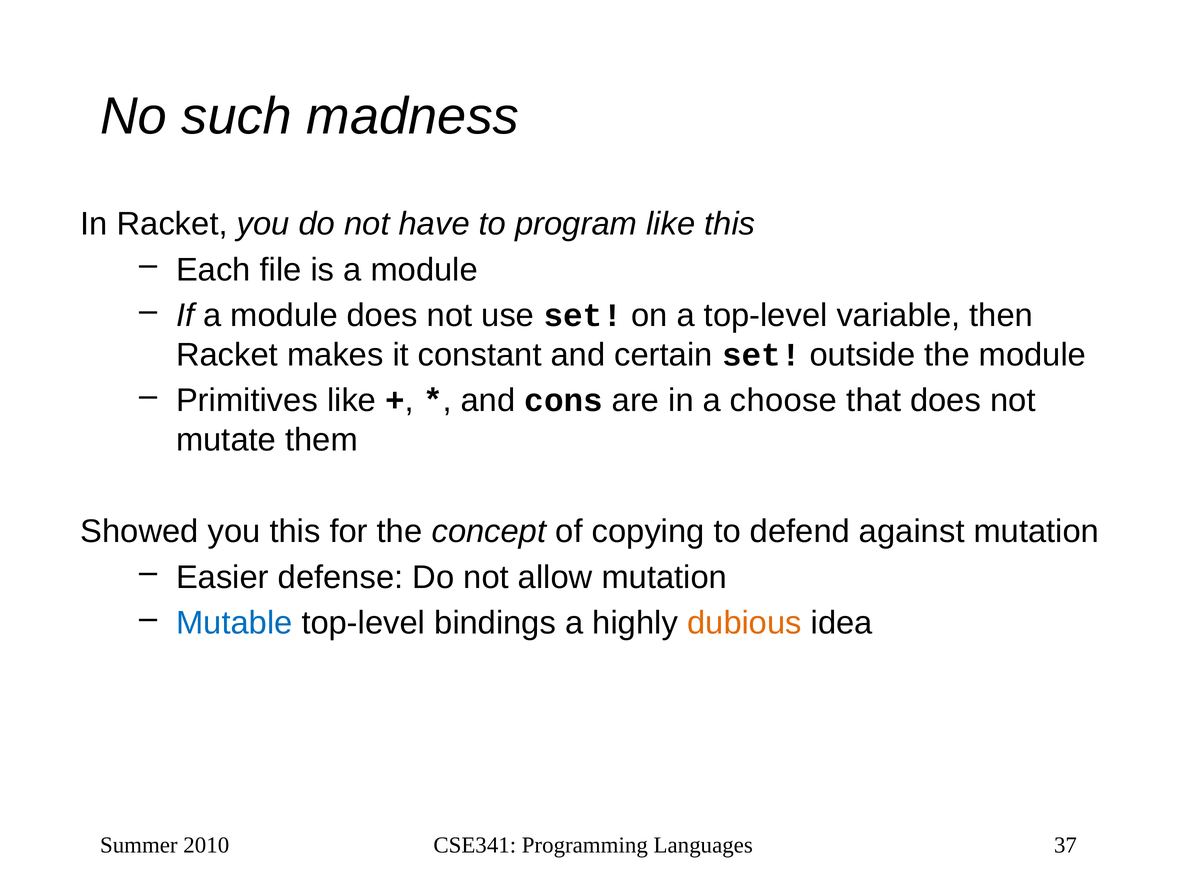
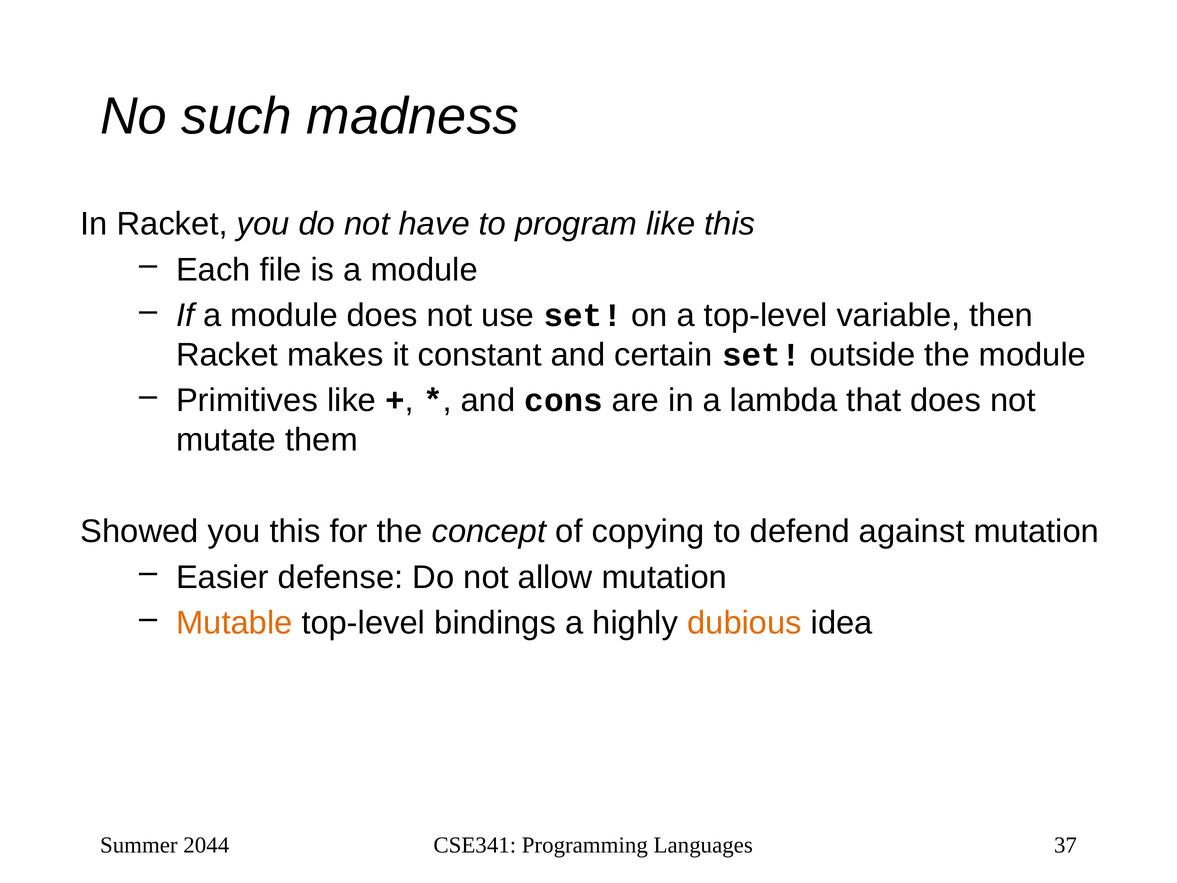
choose: choose -> lambda
Mutable colour: blue -> orange
2010: 2010 -> 2044
